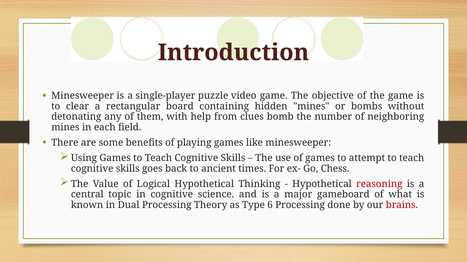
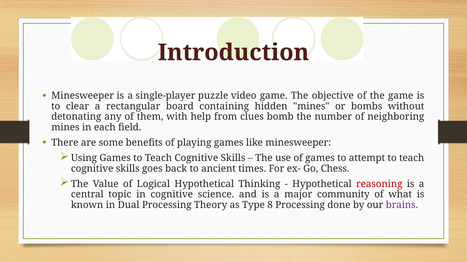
gameboard: gameboard -> community
6: 6 -> 8
brains colour: red -> purple
